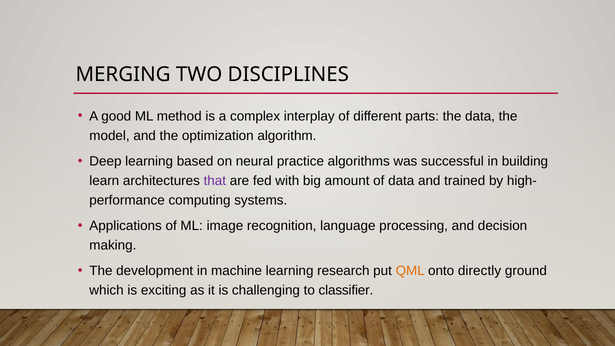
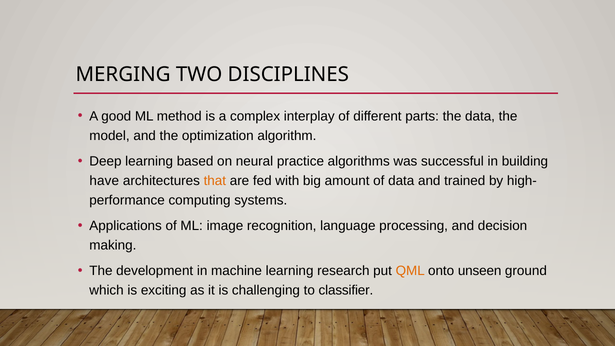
learn: learn -> have
that colour: purple -> orange
directly: directly -> unseen
